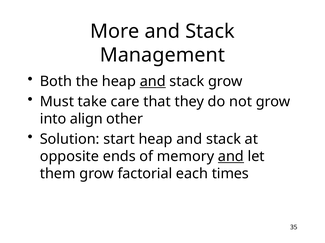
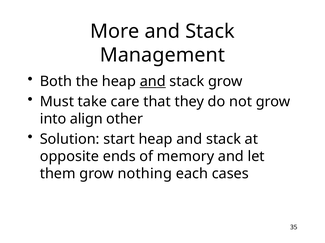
and at (231, 157) underline: present -> none
factorial: factorial -> nothing
times: times -> cases
